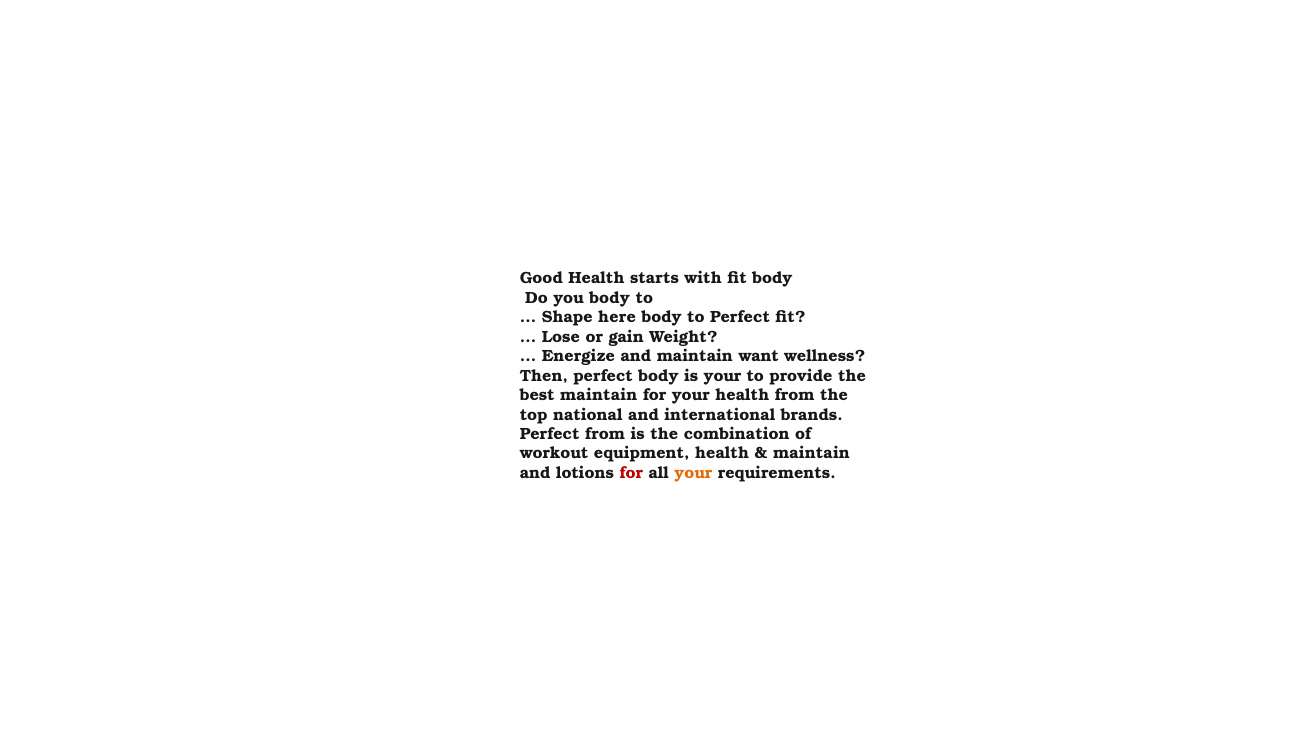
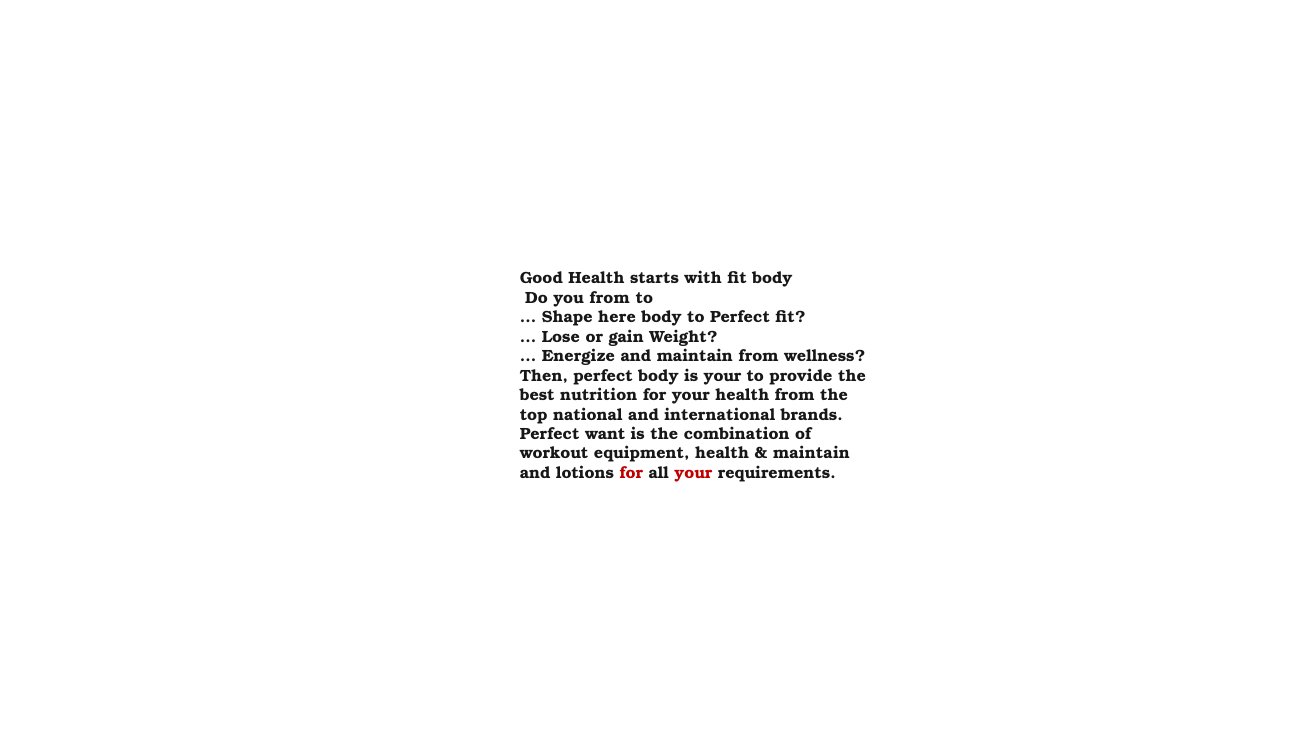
you body: body -> from
maintain want: want -> from
best maintain: maintain -> nutrition
Perfect from: from -> want
your at (693, 473) colour: orange -> red
